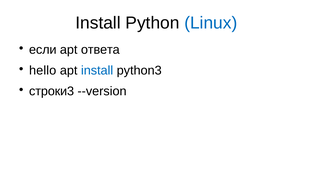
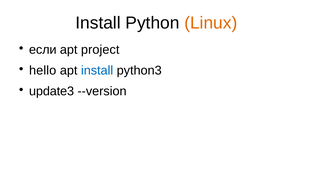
Linux colour: blue -> orange
ответа: ответа -> project
строки3: строки3 -> update3
